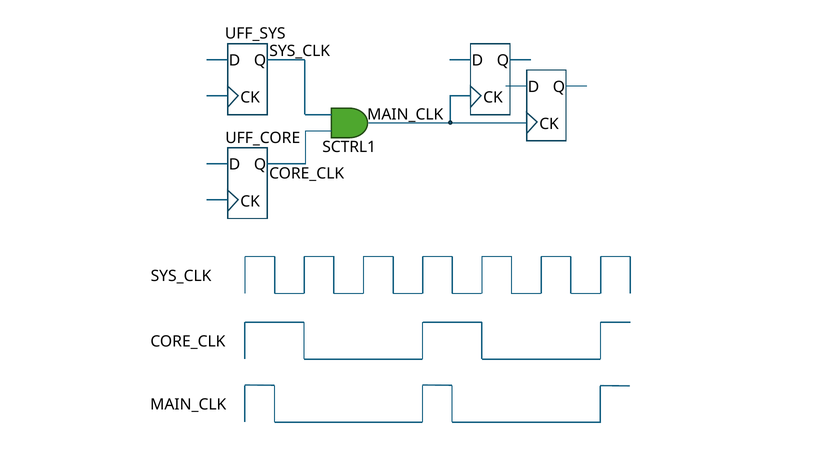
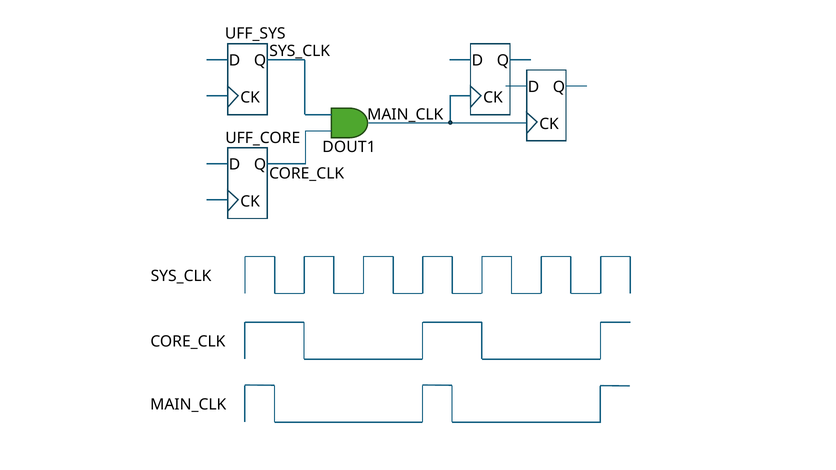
SCTRL1: SCTRL1 -> DOUT1
